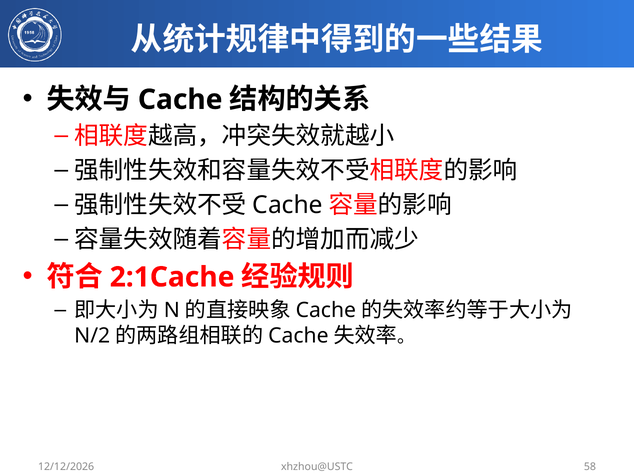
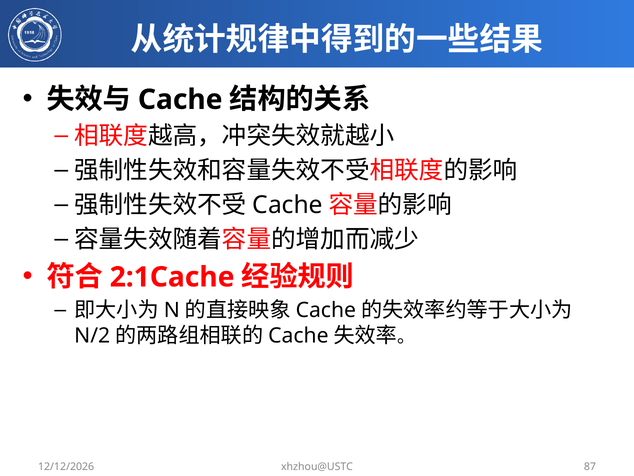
58: 58 -> 87
